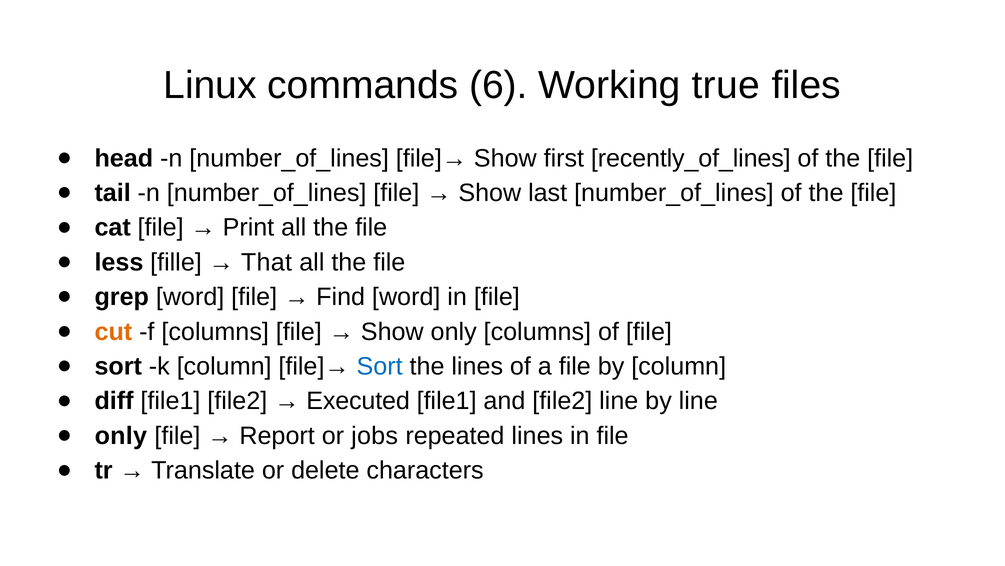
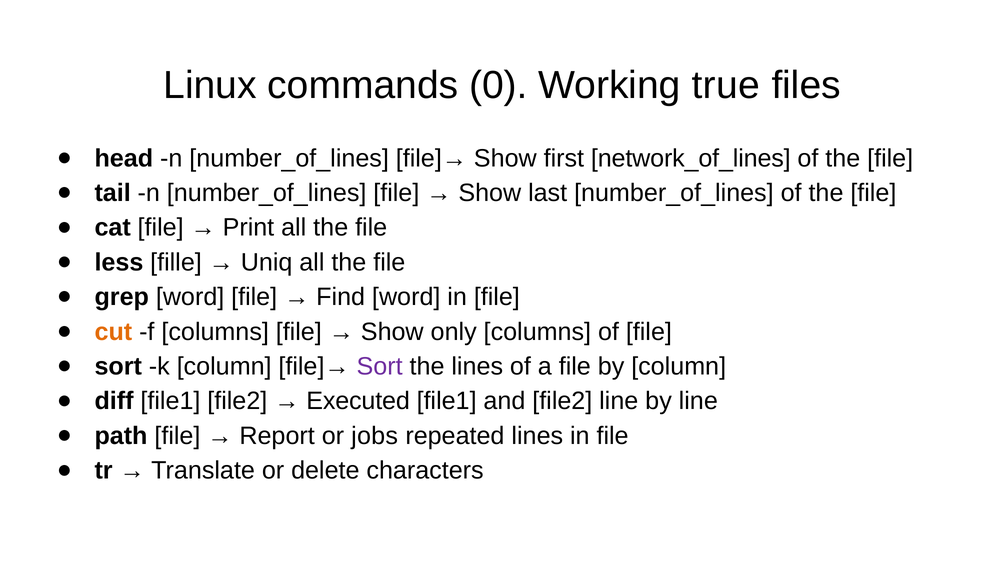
6: 6 -> 0
recently_of_lines: recently_of_lines -> network_of_lines
That: That -> Uniq
Sort at (380, 366) colour: blue -> purple
only at (121, 435): only -> path
